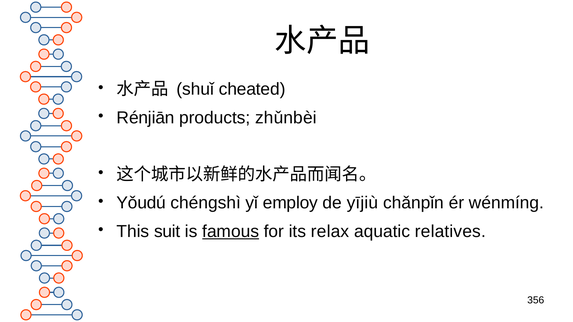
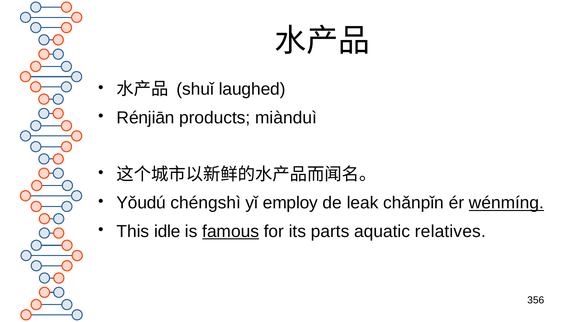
cheated: cheated -> laughed
zhǔnbèi: zhǔnbèi -> miànduì
yījiù: yījiù -> leak
wénmíng underline: none -> present
suit: suit -> idle
relax: relax -> parts
